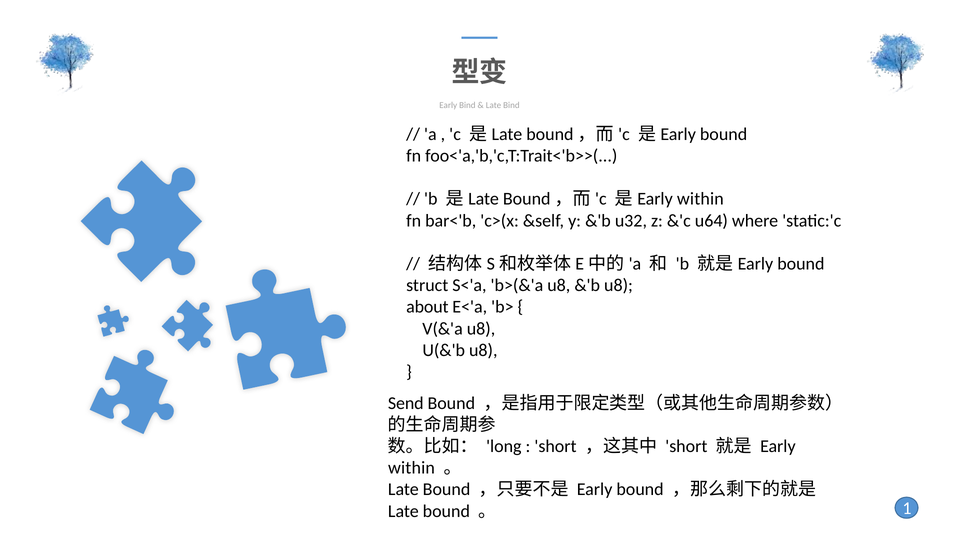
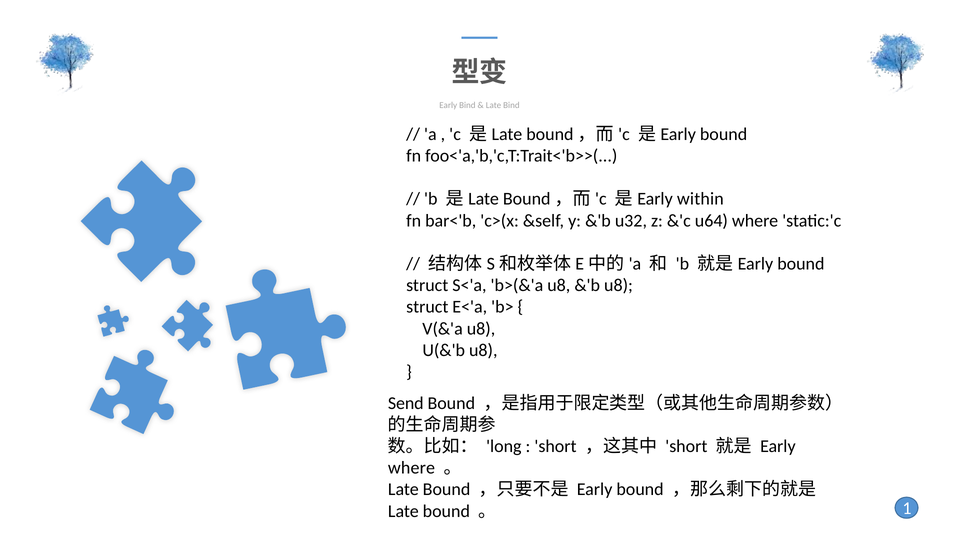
about at (427, 307): about -> struct
within at (411, 467): within -> where
